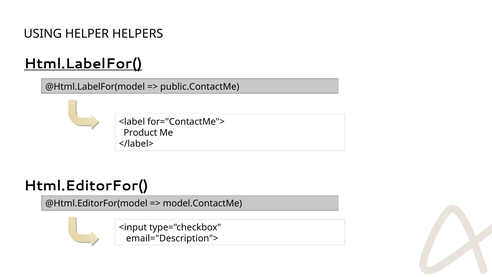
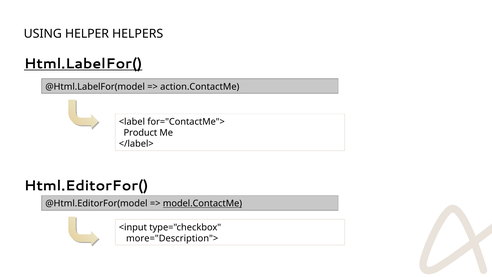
public.ContactMe: public.ContactMe -> action.ContactMe
model.ContactMe underline: none -> present
email="Description">: email="Description"> -> more="Description">
